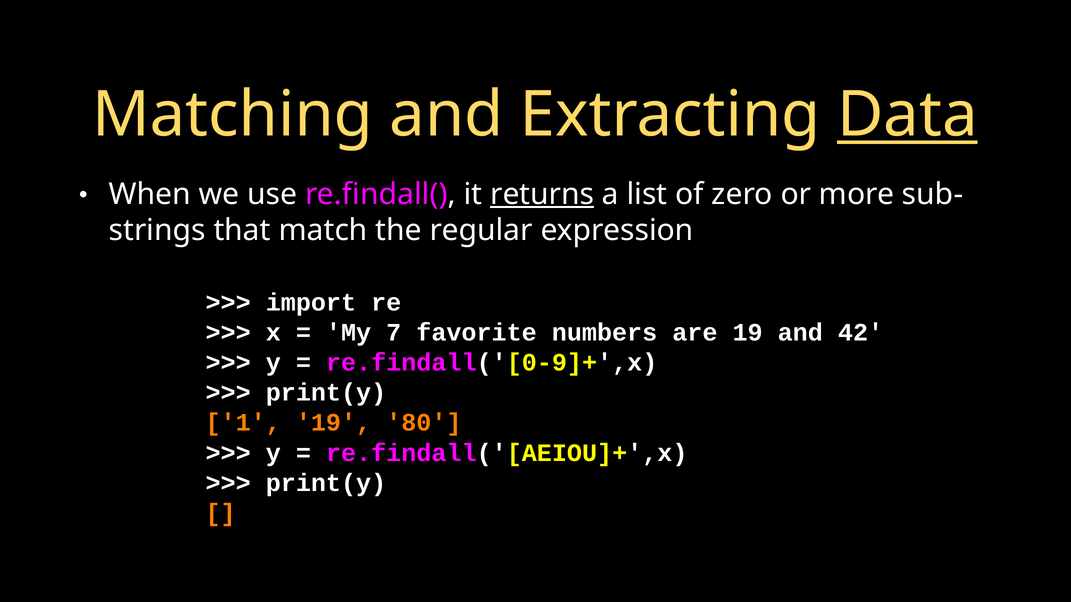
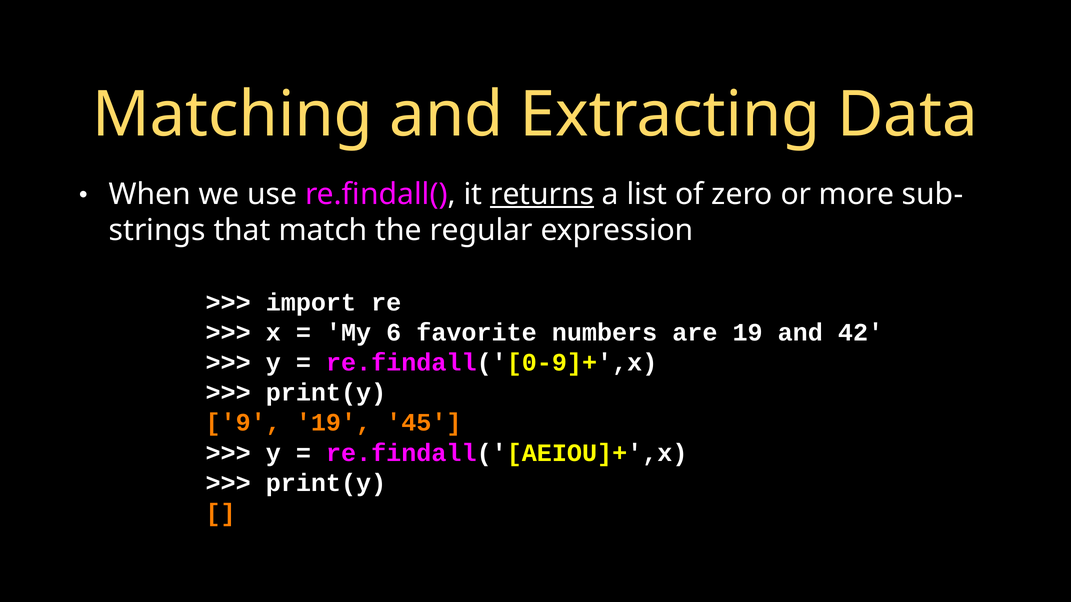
Data underline: present -> none
7: 7 -> 6
1: 1 -> 9
80: 80 -> 45
